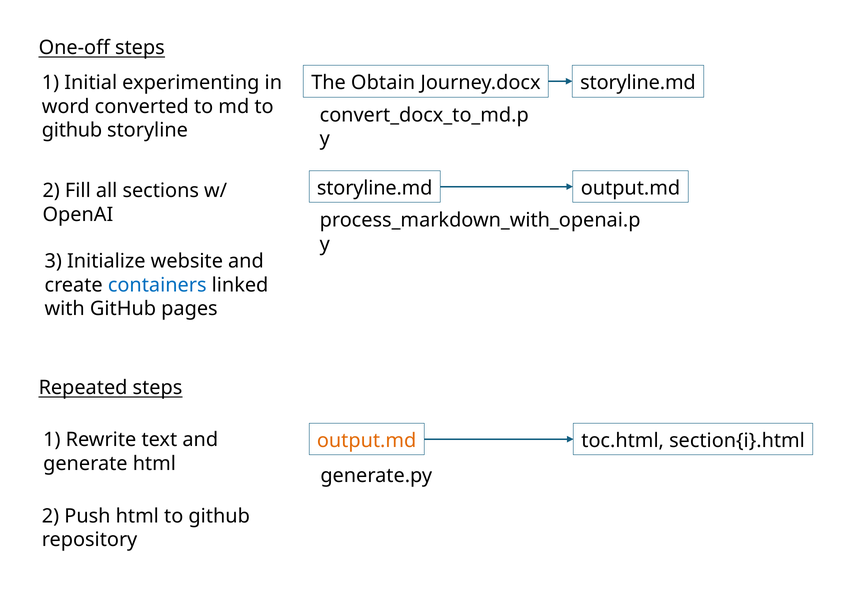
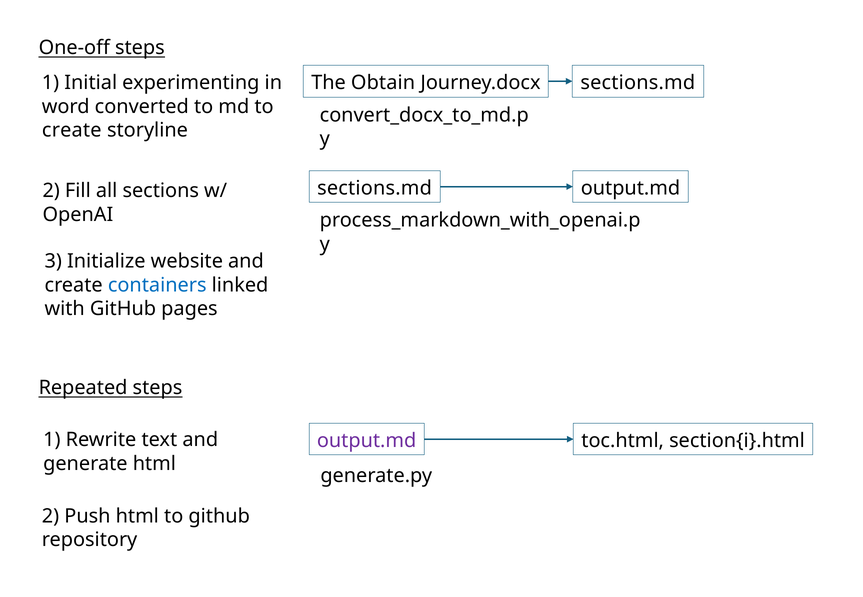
Journey.docx storyline.md: storyline.md -> sections.md
github at (72, 130): github -> create
storyline.md at (375, 188): storyline.md -> sections.md
output.md at (367, 441) colour: orange -> purple
